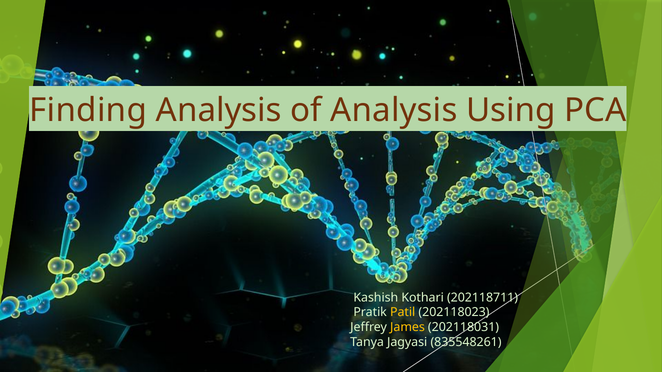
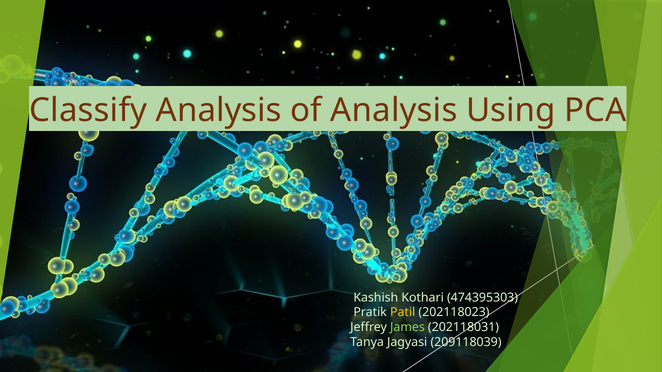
Finding: Finding -> Classify
202118711: 202118711 -> 474395303
James colour: yellow -> light green
835548261: 835548261 -> 209118039
